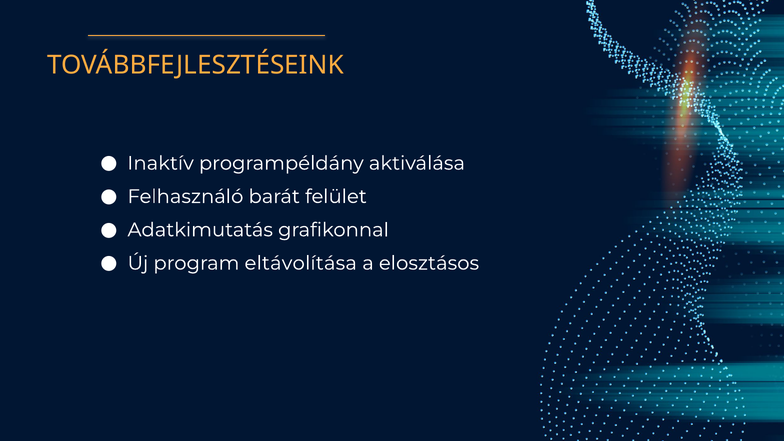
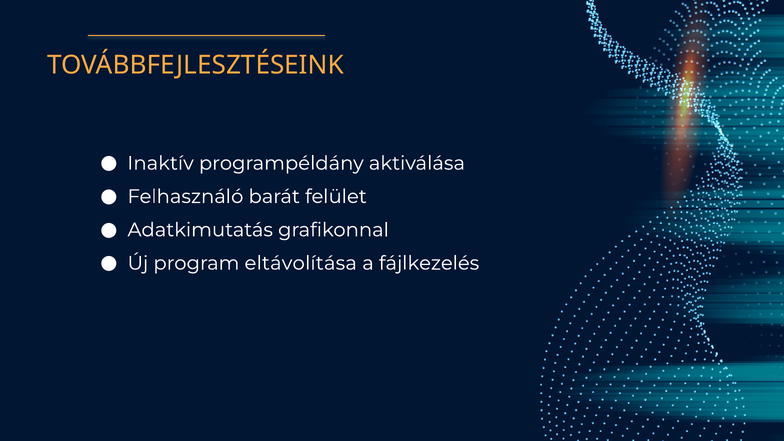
elosztásos: elosztásos -> fájlkezelés
